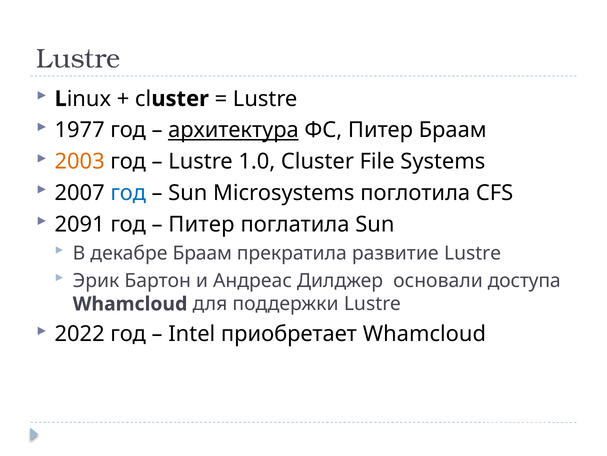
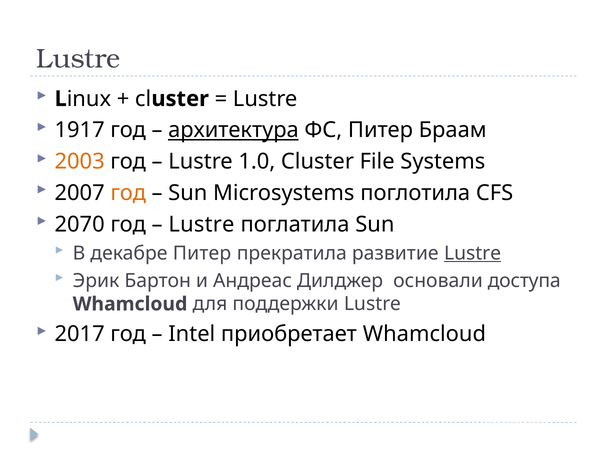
1977: 1977 -> 1917
год at (128, 193) colour: blue -> orange
2091: 2091 -> 2070
Питер at (201, 224): Питер -> Lustre
декабре Браам: Браам -> Питер
Lustre at (473, 253) underline: none -> present
2022: 2022 -> 2017
